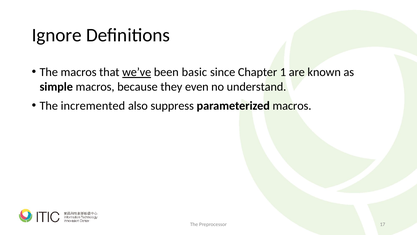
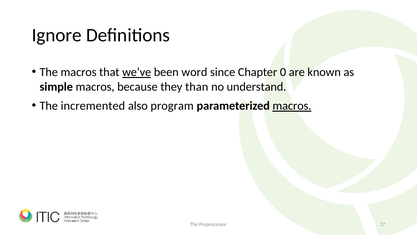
basic: basic -> word
1: 1 -> 0
even: even -> than
suppress: suppress -> program
macros at (292, 106) underline: none -> present
